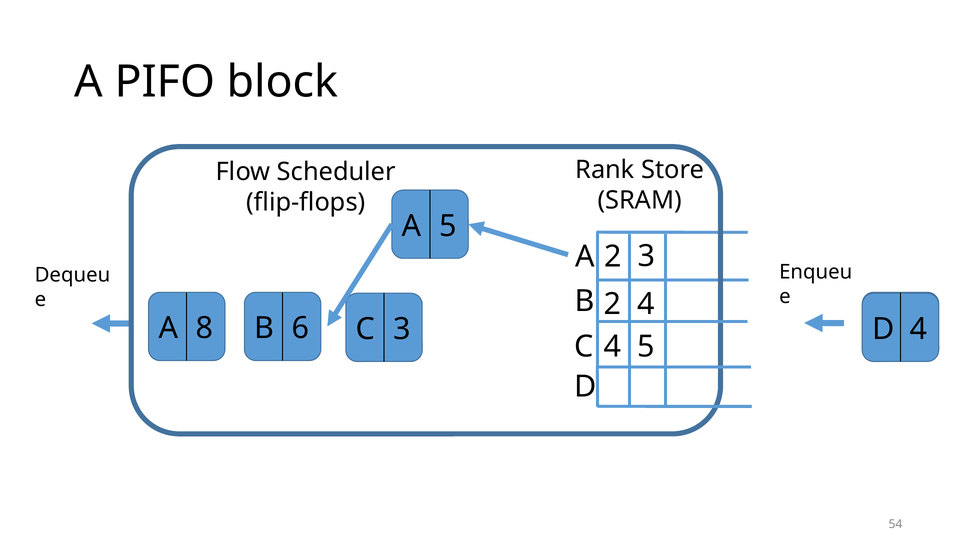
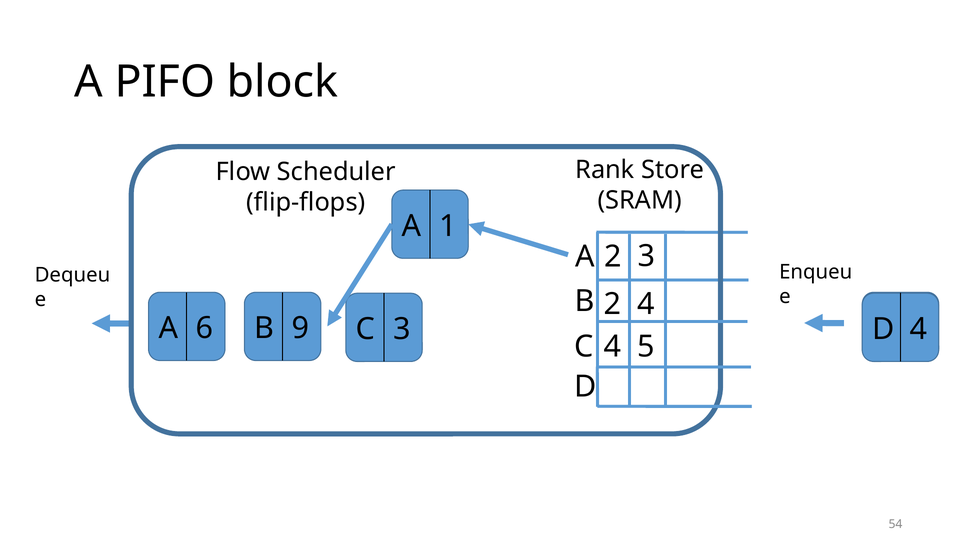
A 5: 5 -> 1
A 8: 8 -> 6
B 6: 6 -> 9
